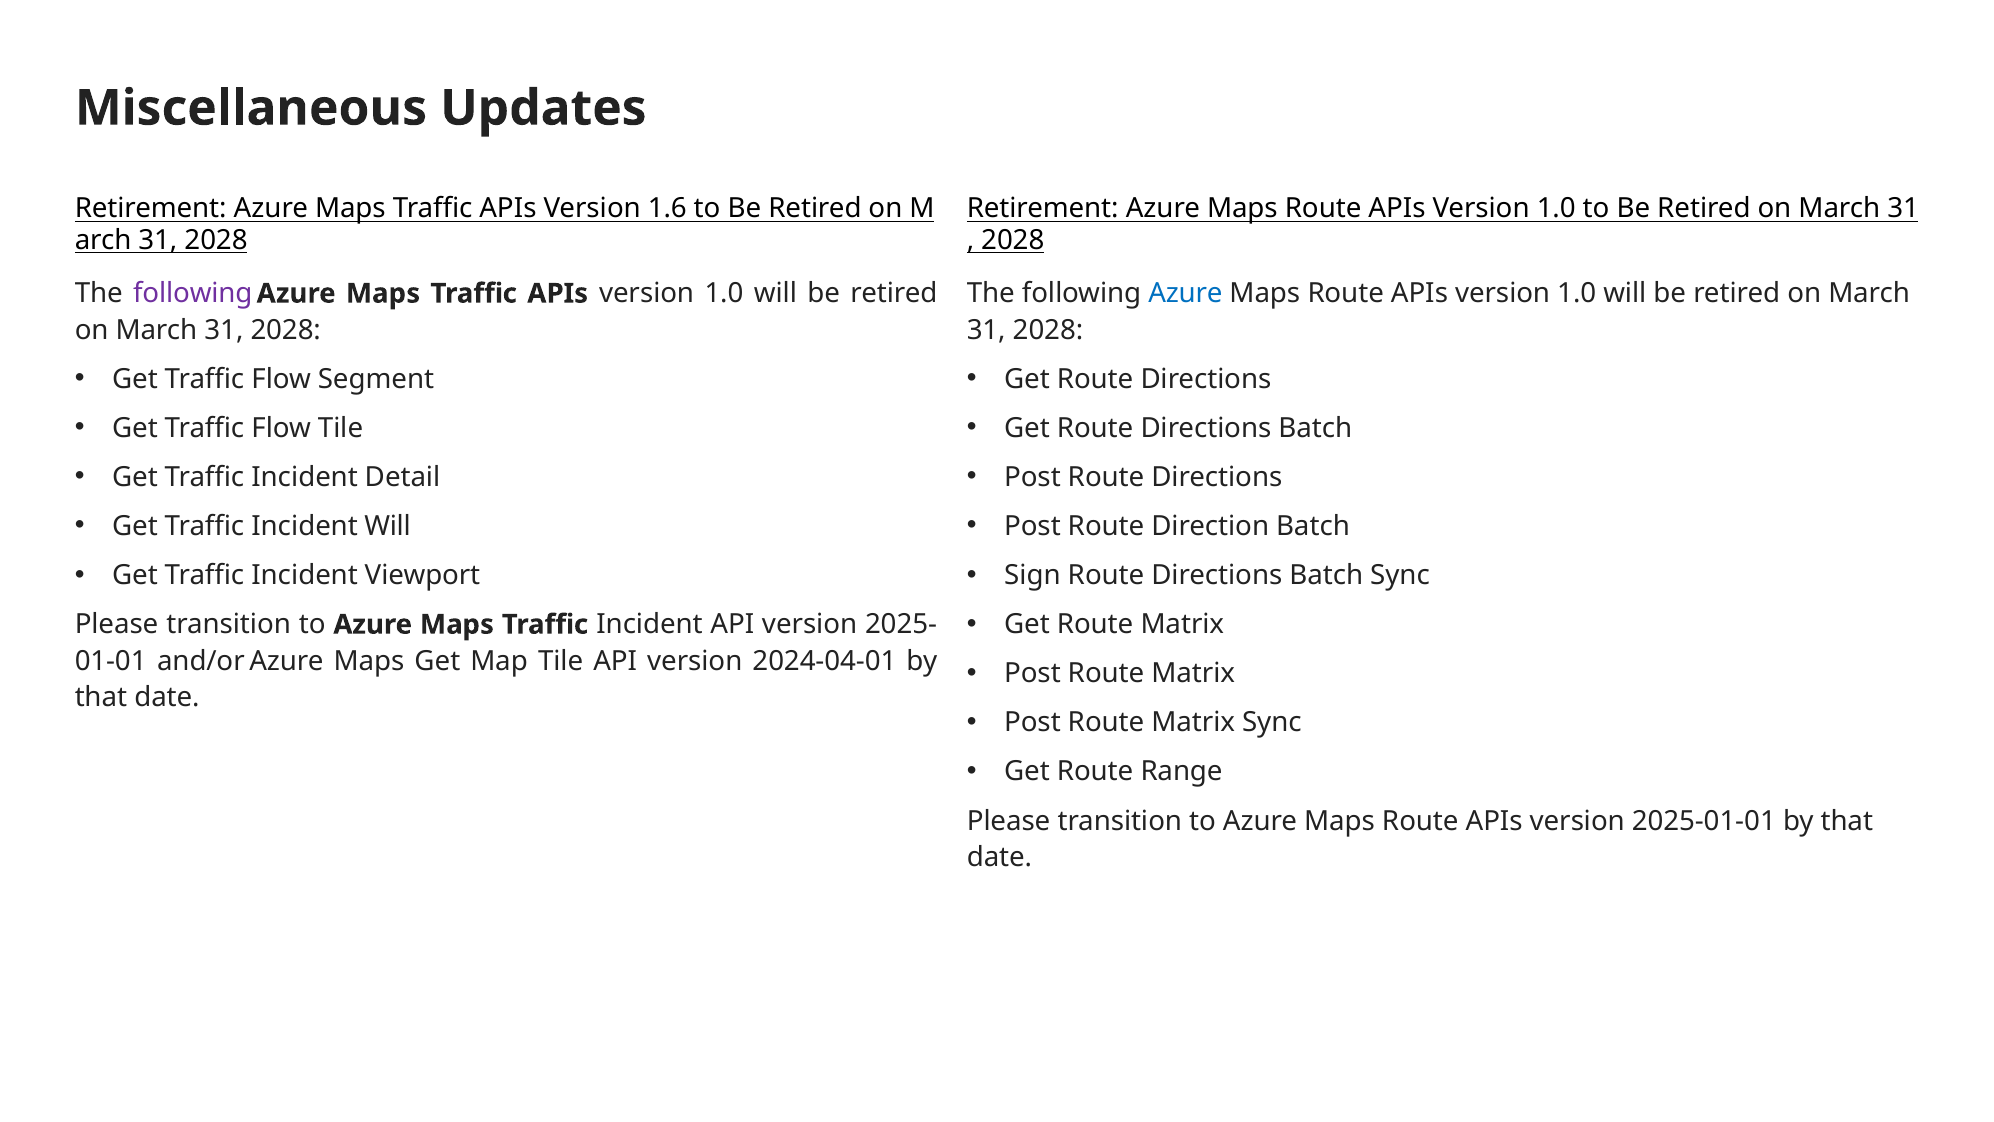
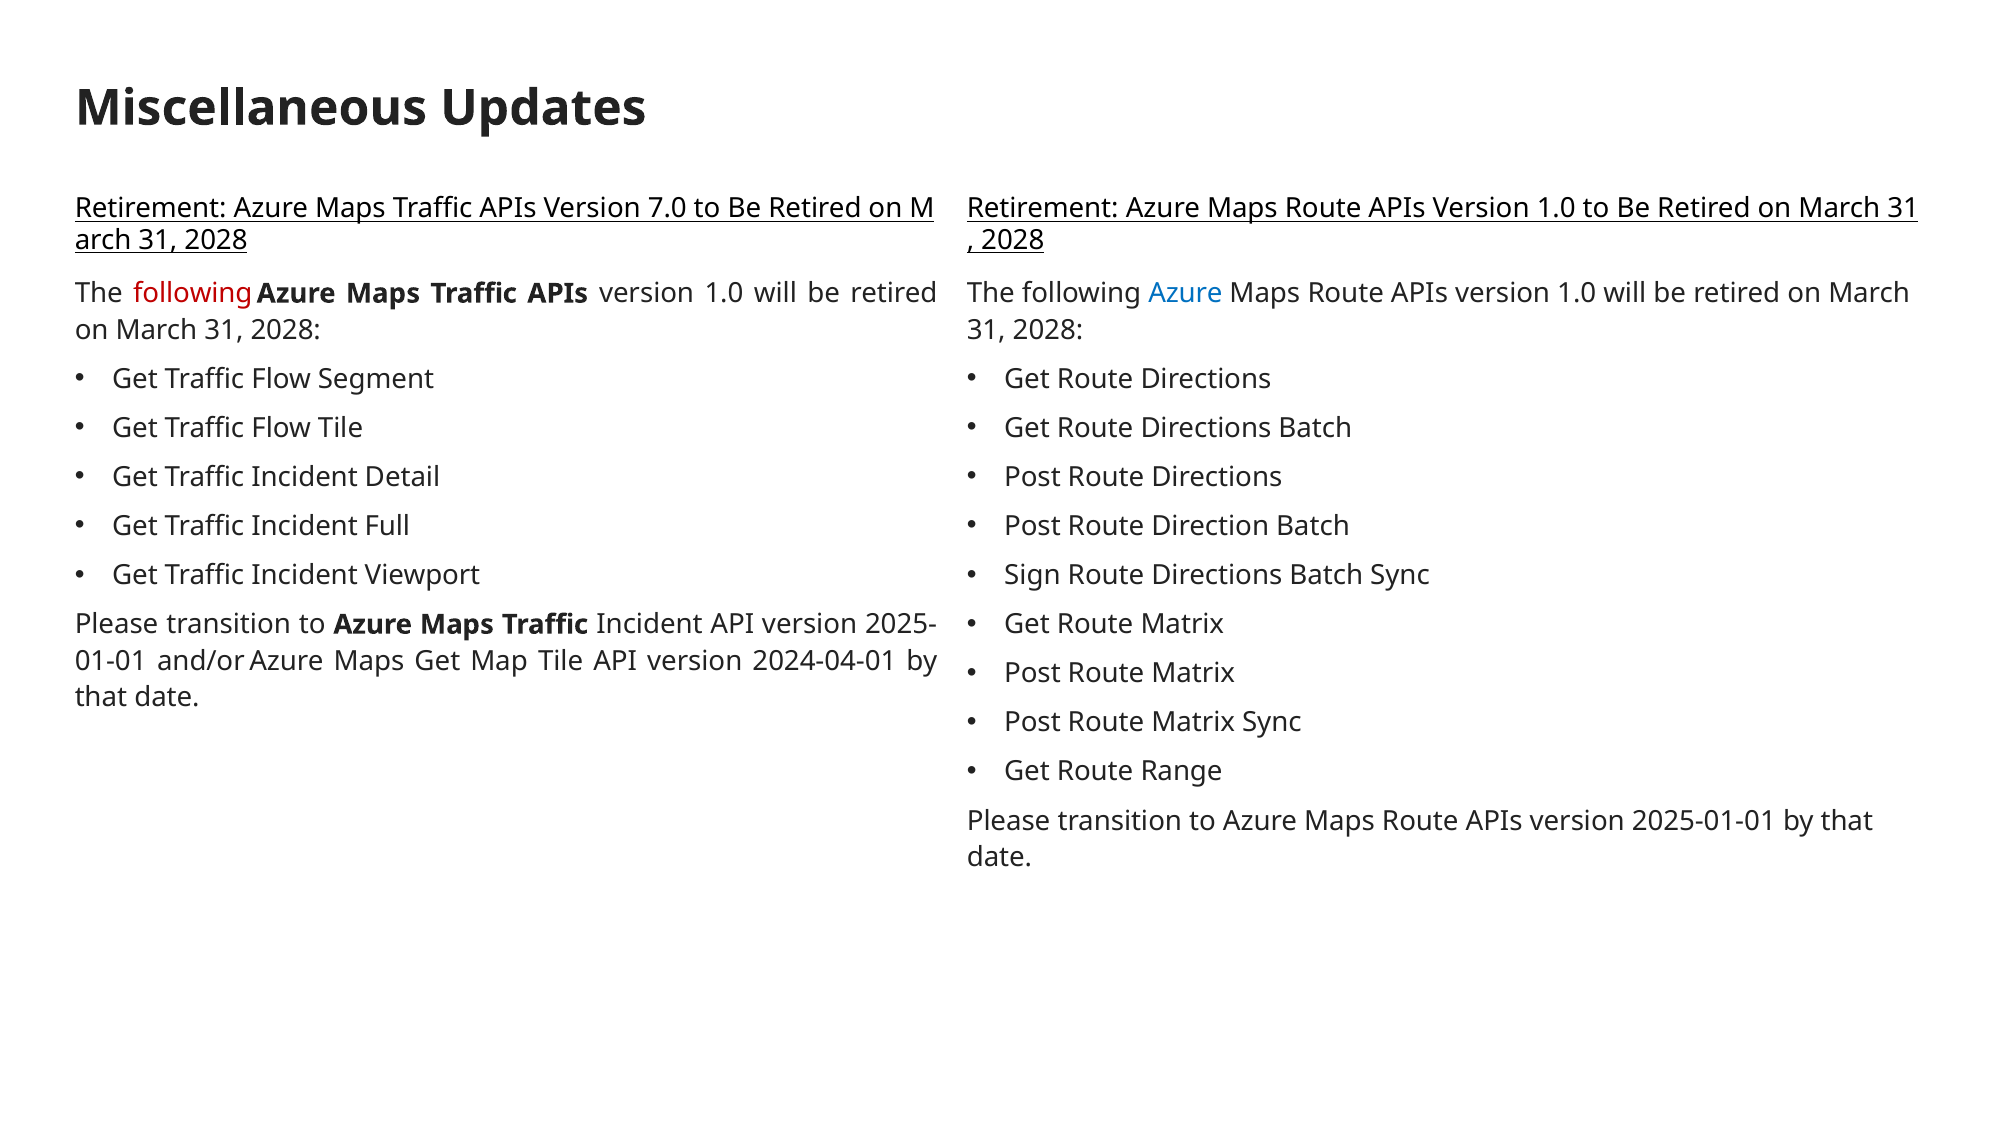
1.6: 1.6 -> 7.0
following at (193, 293) colour: purple -> red
Incident Will: Will -> Full
